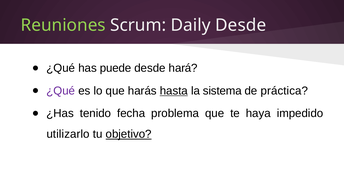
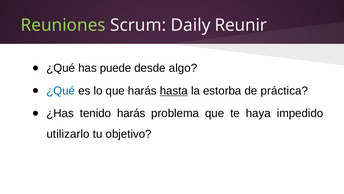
Daily Desde: Desde -> Reunir
hará: hará -> algo
¿Qué at (61, 91) colour: purple -> blue
sistema: sistema -> estorba
tenido fecha: fecha -> harás
objetivo underline: present -> none
